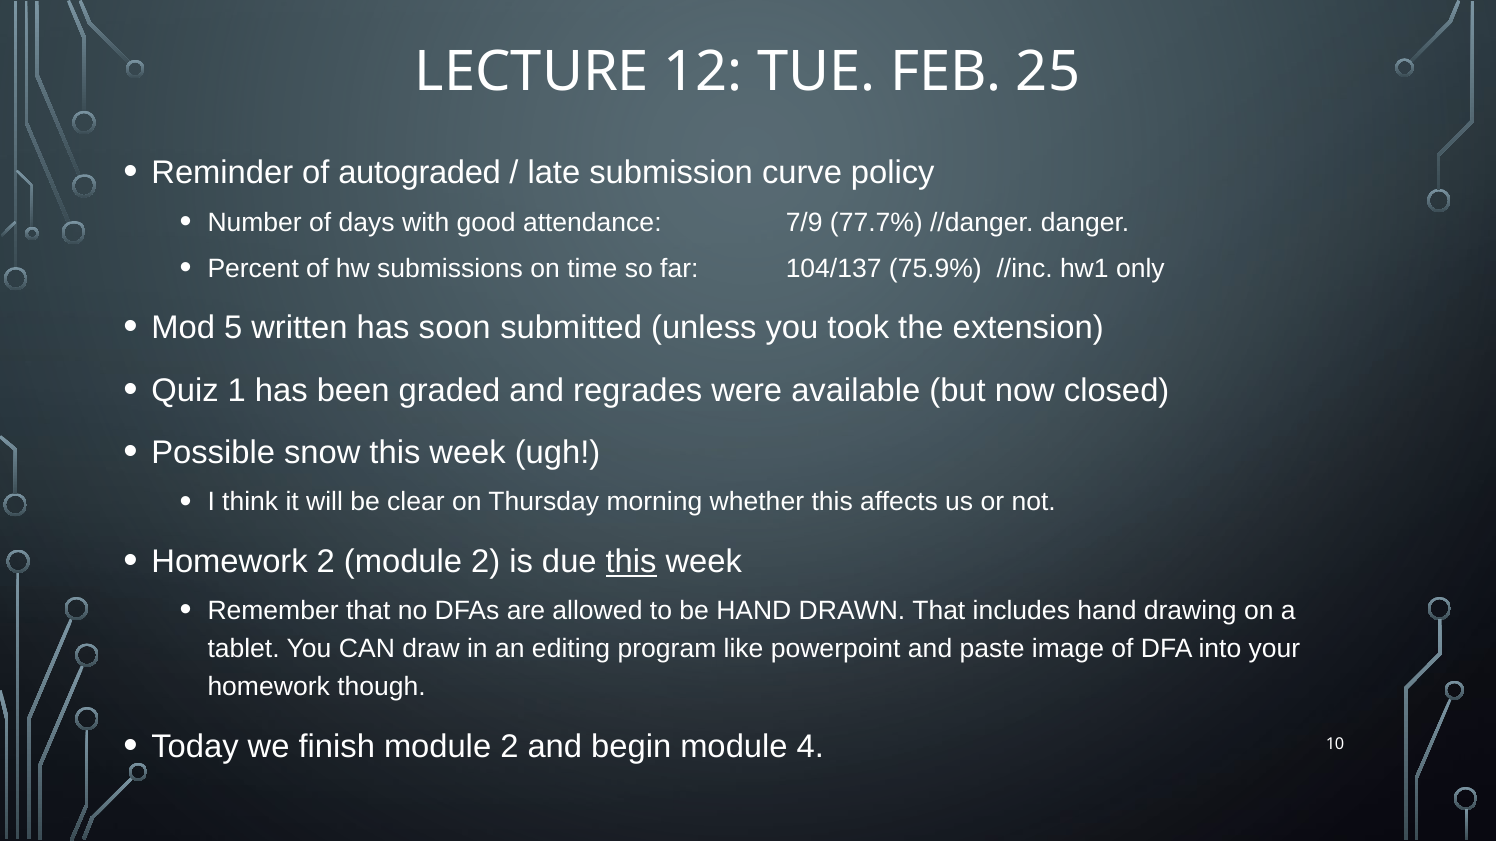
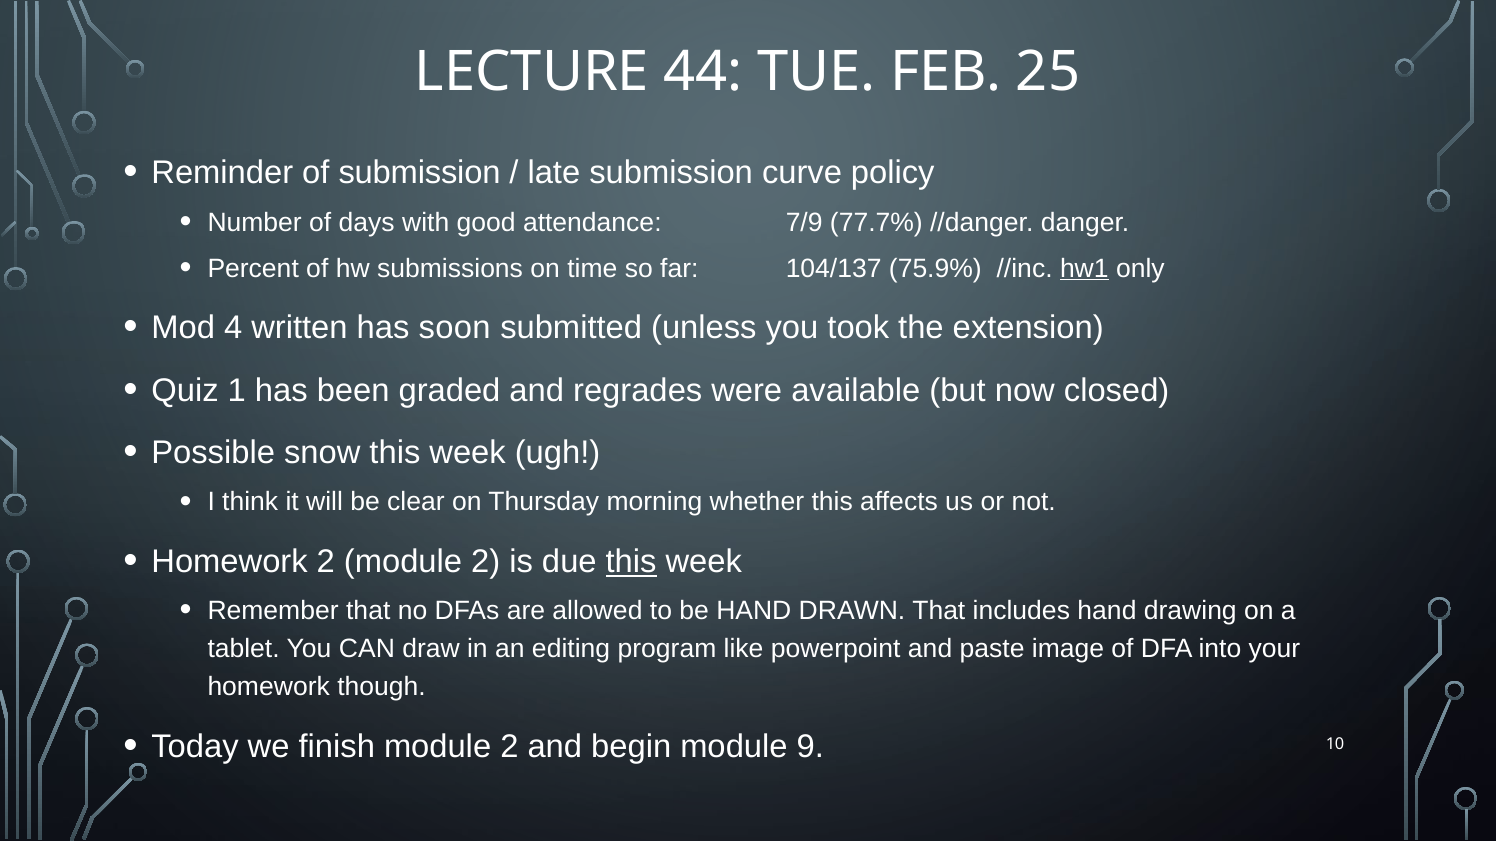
12: 12 -> 44
of autograded: autograded -> submission
hw1 underline: none -> present
5: 5 -> 4
4: 4 -> 9
